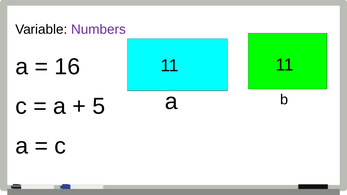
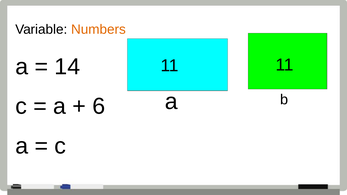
Numbers colour: purple -> orange
16: 16 -> 14
5: 5 -> 6
